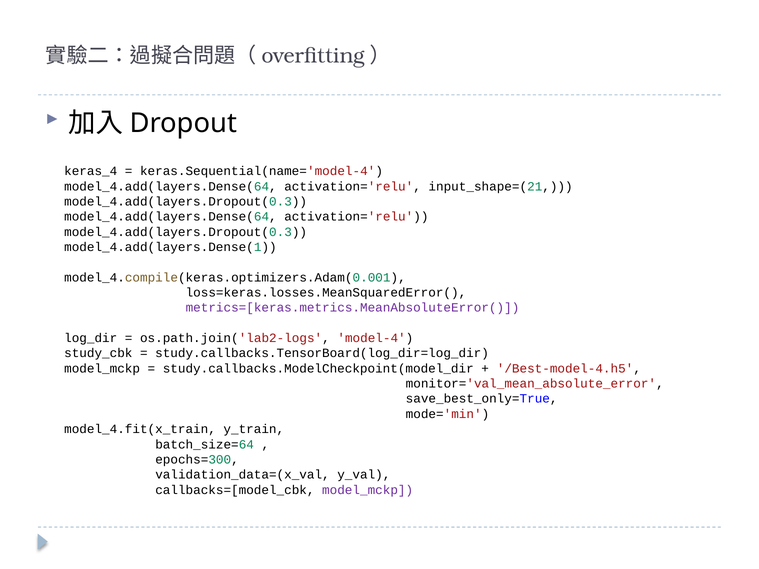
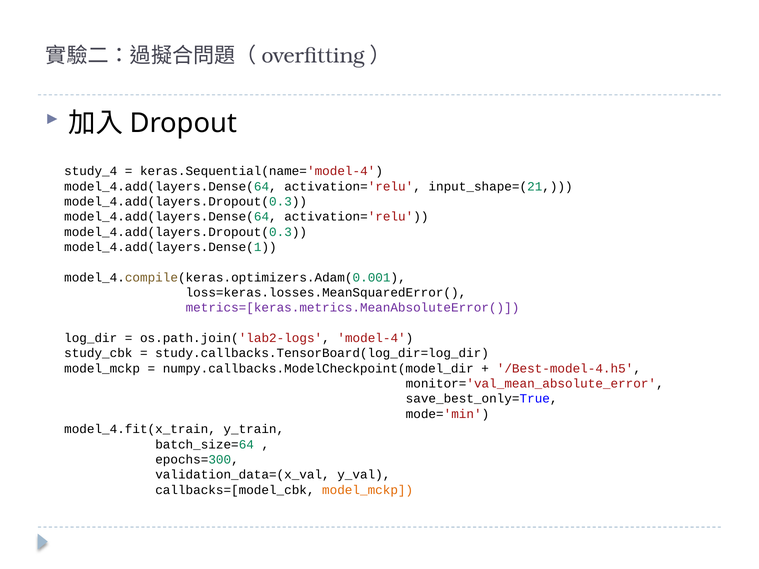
keras_4: keras_4 -> study_4
study.callbacks.ModelCheckpoint(model_dir: study.callbacks.ModelCheckpoint(model_dir -> numpy.callbacks.ModelCheckpoint(model_dir
model_mckp at (368, 490) colour: purple -> orange
